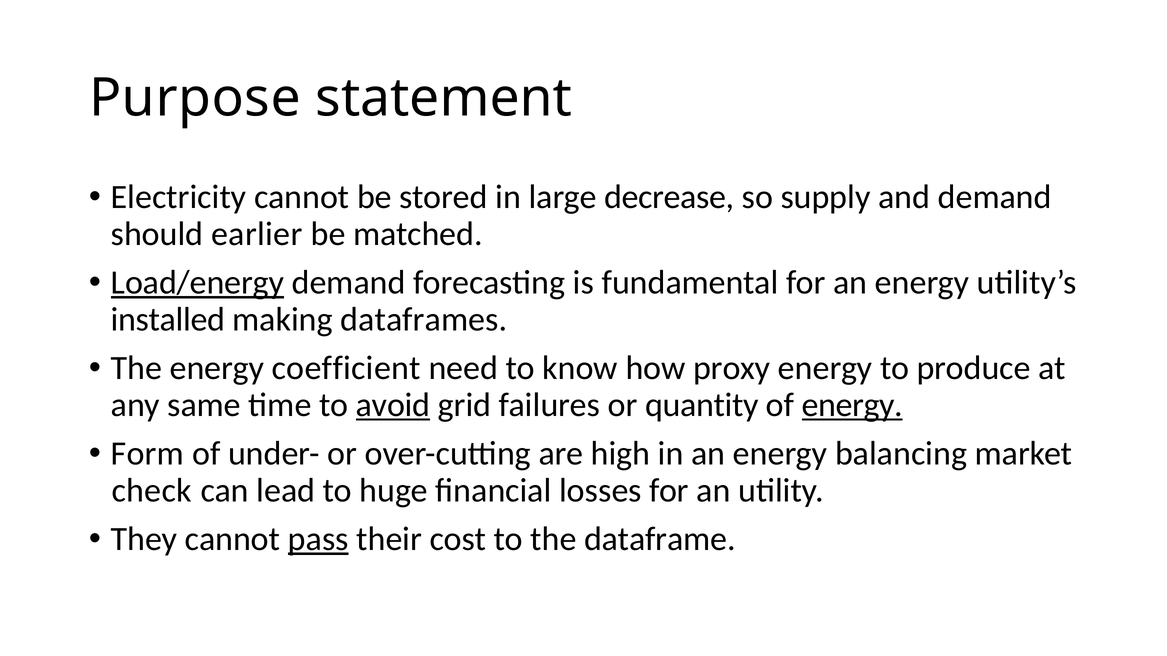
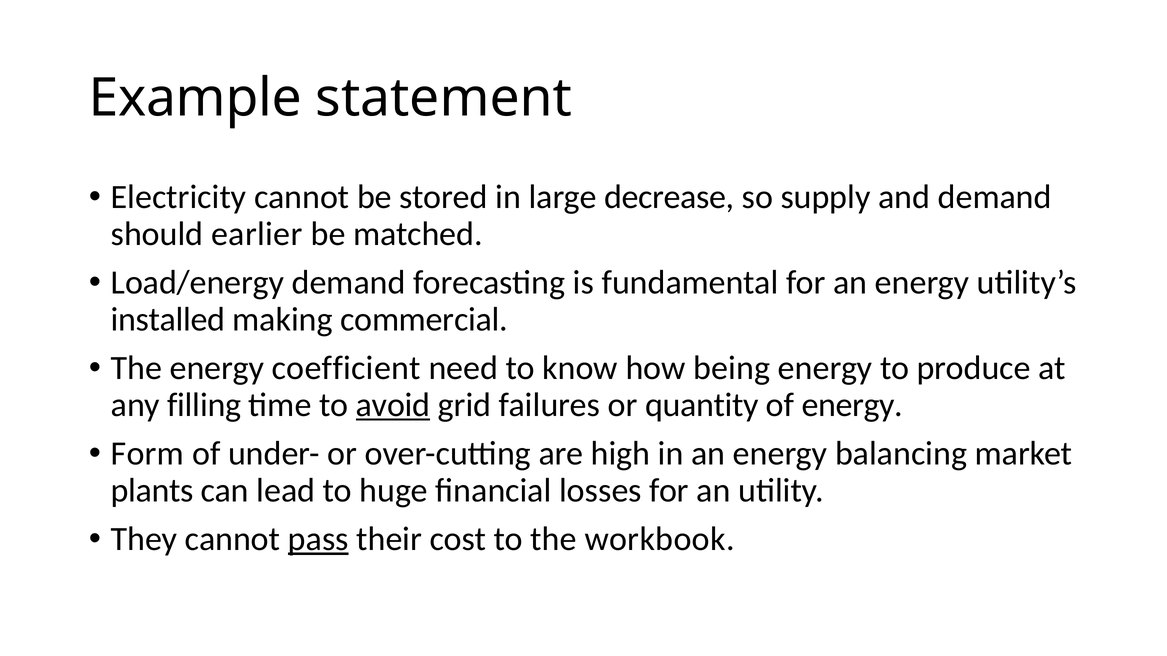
Purpose: Purpose -> Example
Load/energy underline: present -> none
dataframes: dataframes -> commercial
proxy: proxy -> being
same: same -> filling
energy at (852, 405) underline: present -> none
check: check -> plants
dataframe: dataframe -> workbook
